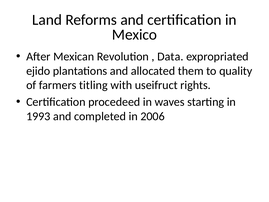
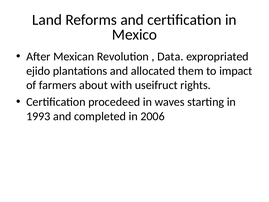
quality: quality -> impact
titling: titling -> about
